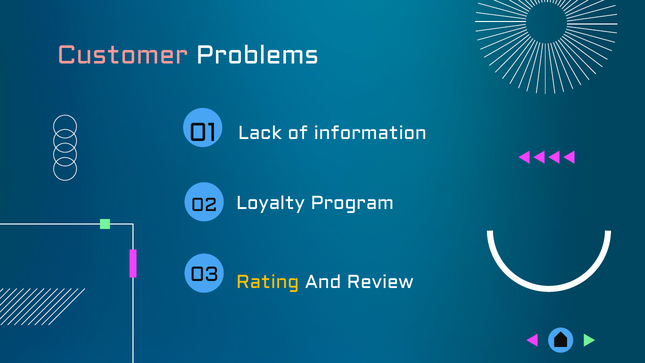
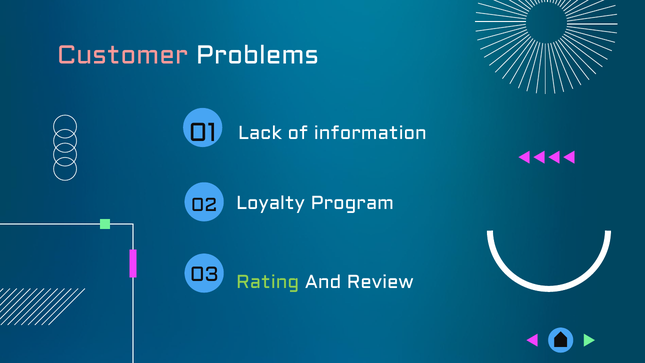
Rating colour: yellow -> light green
